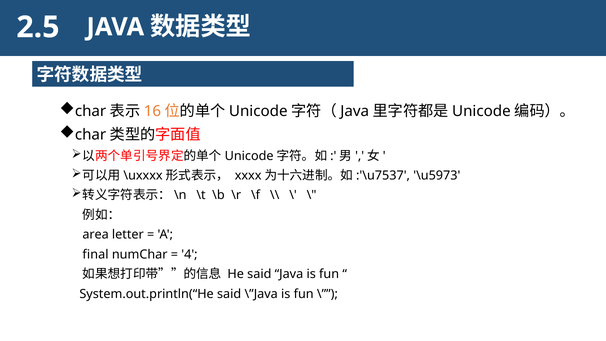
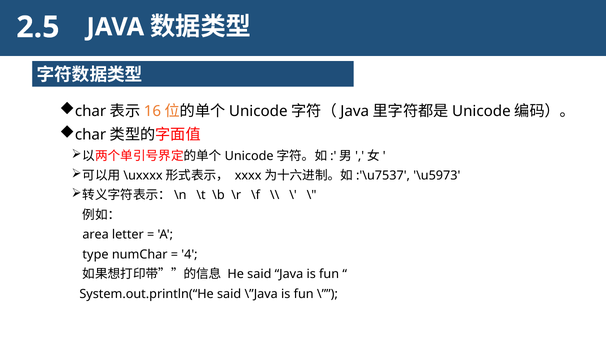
final: final -> type
